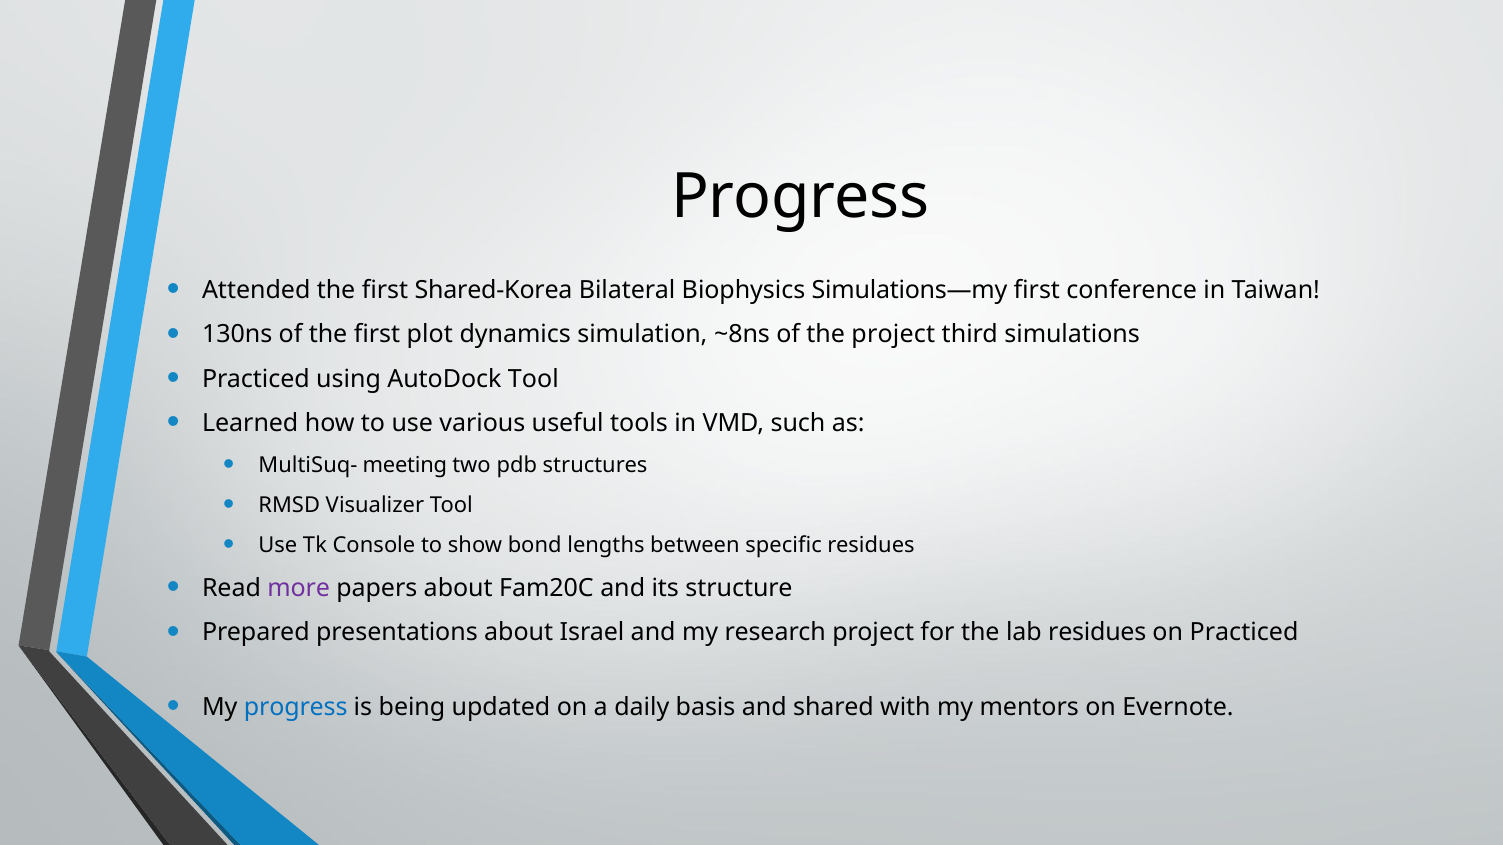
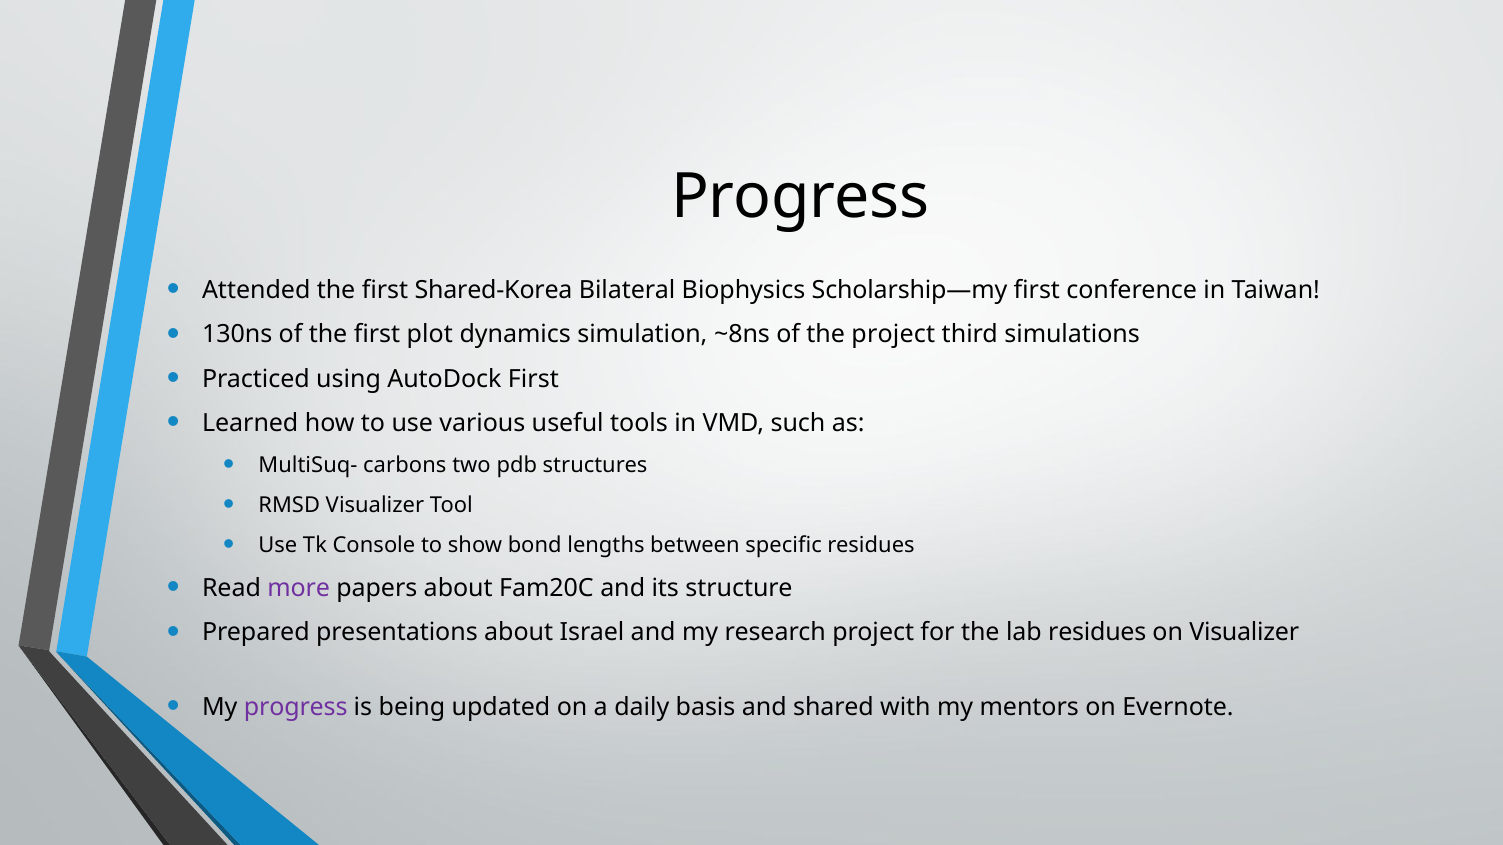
Simulations—my: Simulations—my -> Scholarship—my
AutoDock Tool: Tool -> First
meeting: meeting -> carbons
on Practiced: Practiced -> Visualizer
progress at (296, 707) colour: blue -> purple
